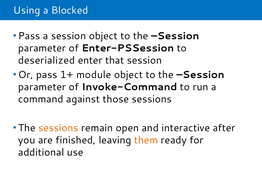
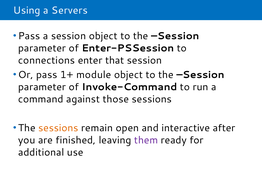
Blocked: Blocked -> Servers
deserialized: deserialized -> connections
them colour: orange -> purple
